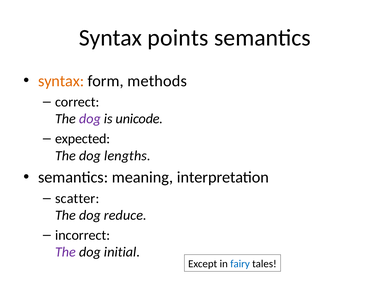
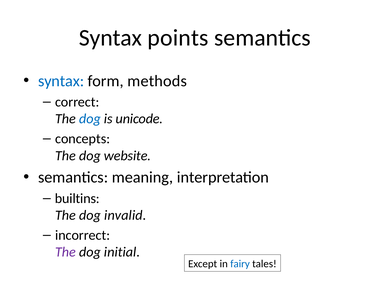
syntax at (61, 81) colour: orange -> blue
dog at (90, 119) colour: purple -> blue
expected: expected -> concepts
lengths: lengths -> website
scatter: scatter -> builtins
reduce: reduce -> invalid
